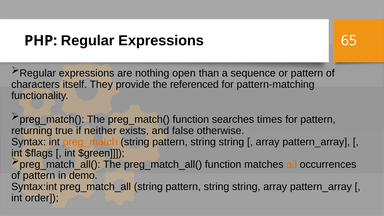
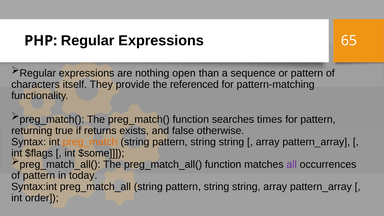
neither: neither -> returns
$green: $green -> $some
all colour: orange -> purple
demo: demo -> today
